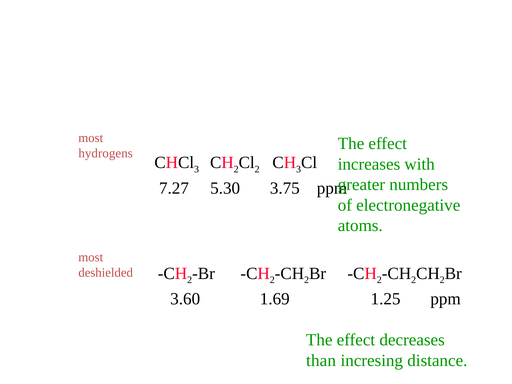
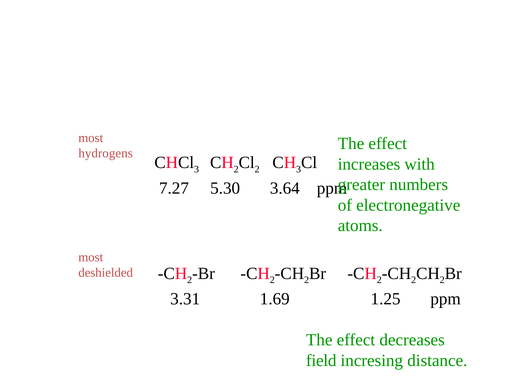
3.75: 3.75 -> 3.64
3.60: 3.60 -> 3.31
than: than -> field
